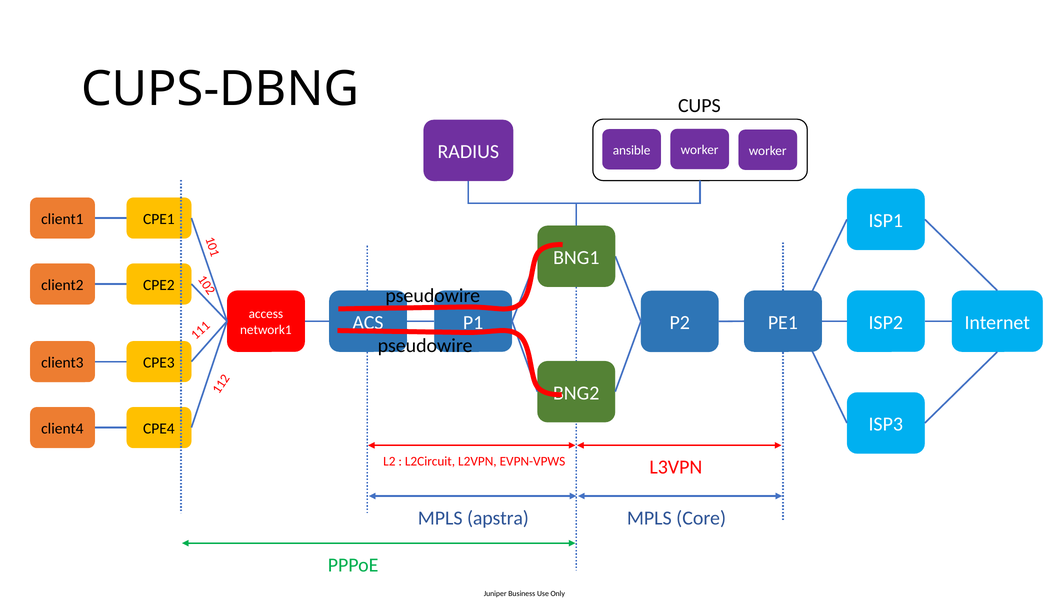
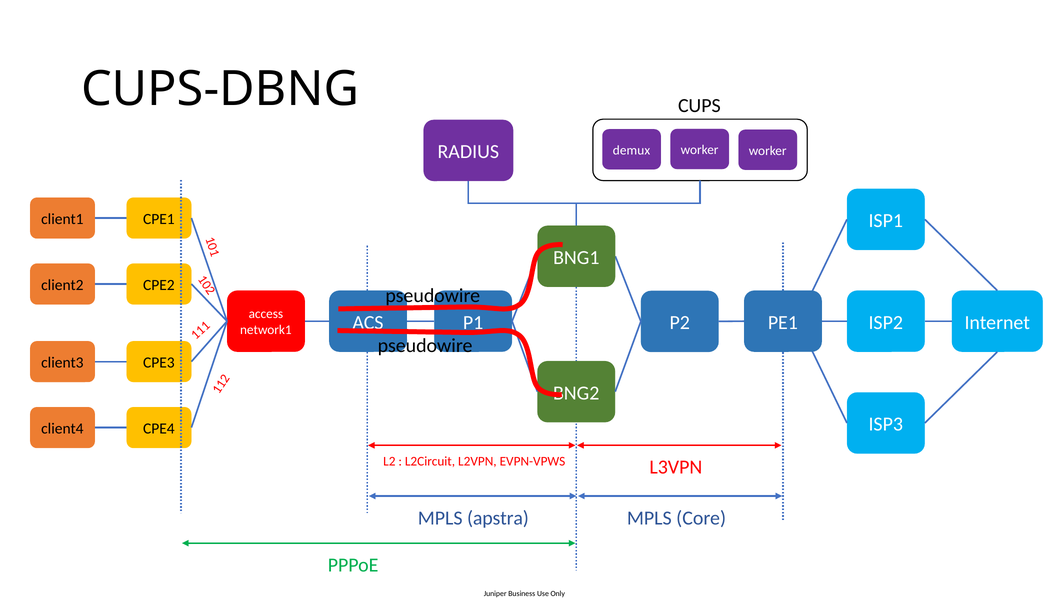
ansible: ansible -> demux
